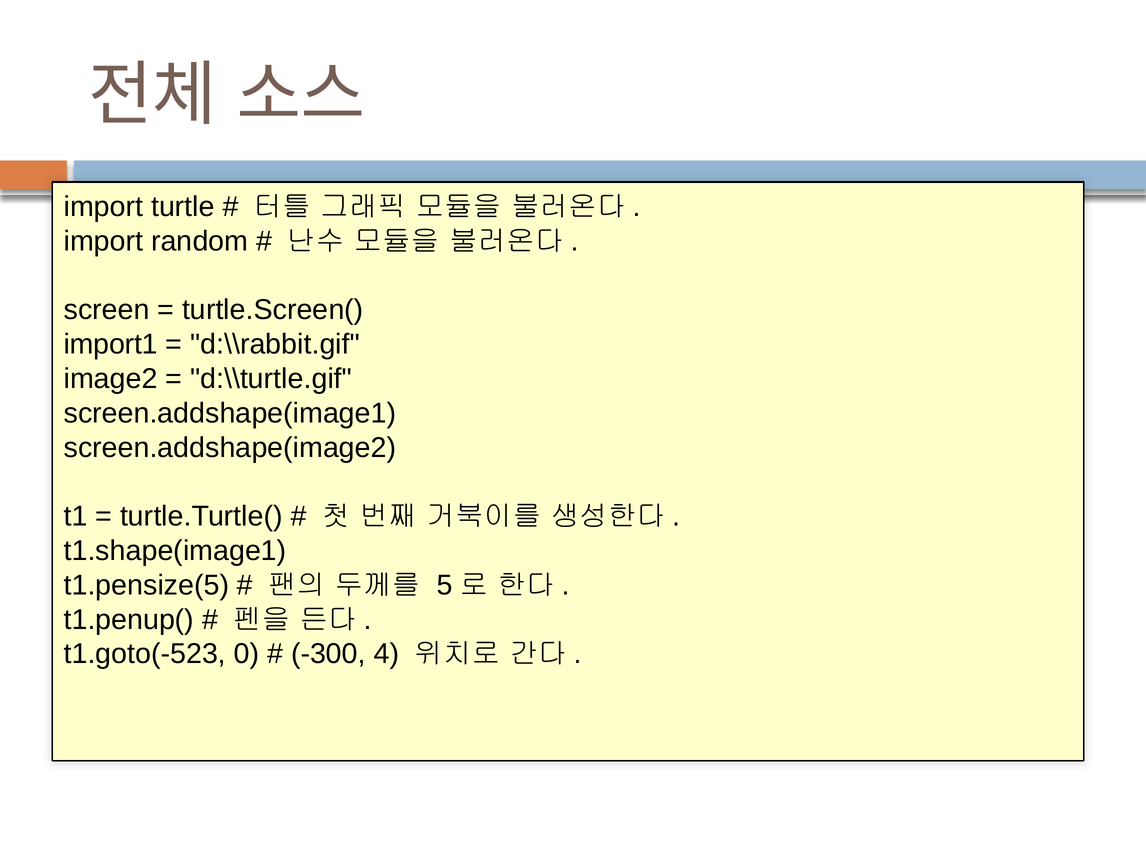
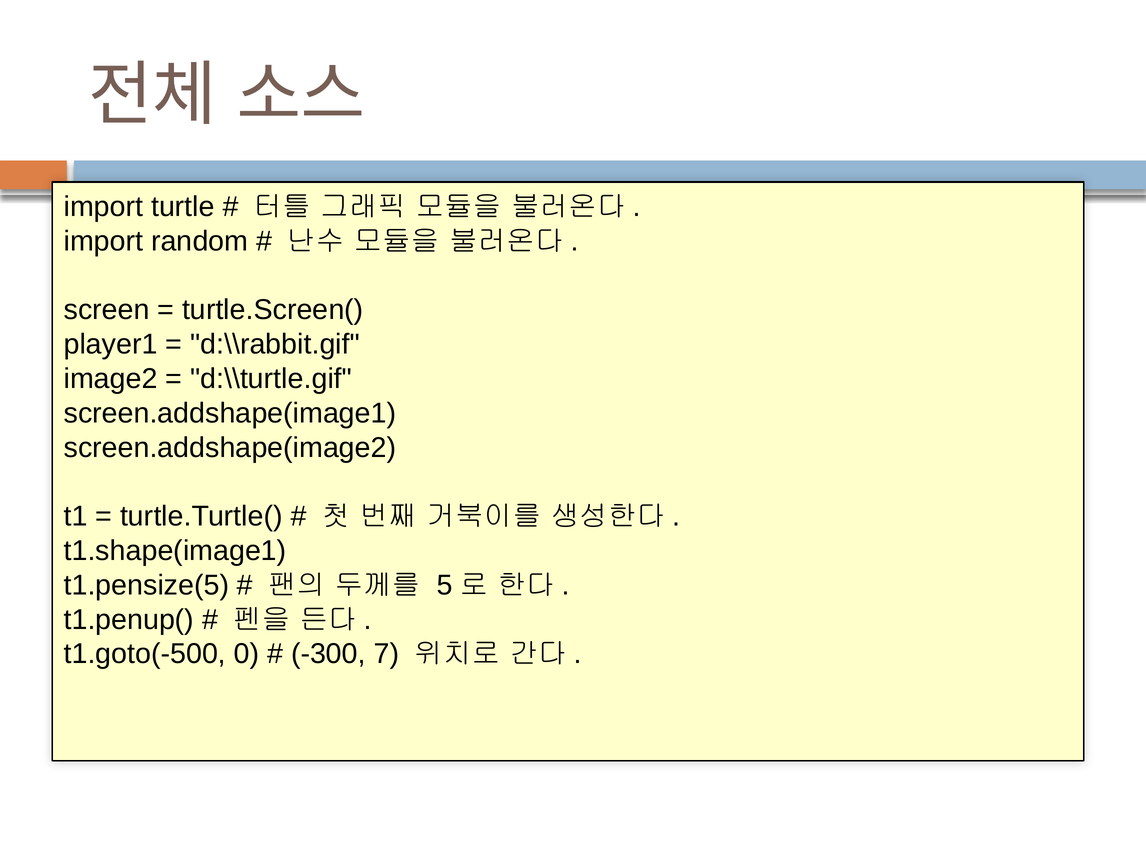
import1: import1 -> player1
t1.goto(-523: t1.goto(-523 -> t1.goto(-500
4: 4 -> 7
